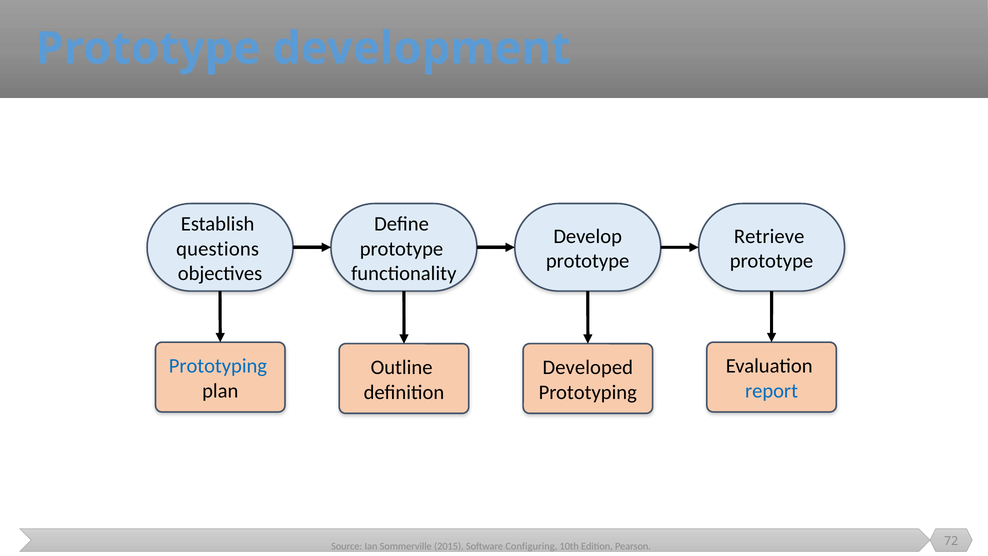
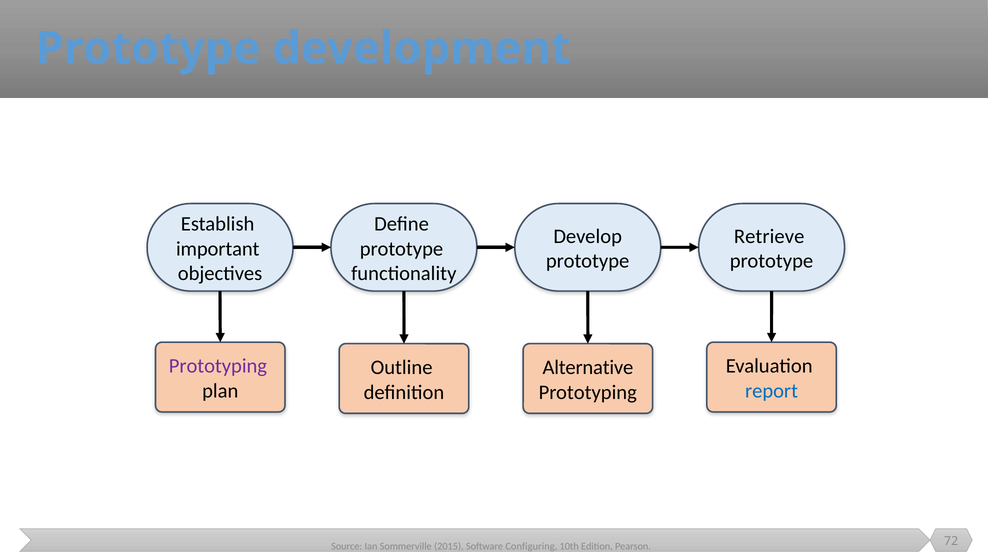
questions: questions -> important
Prototyping at (218, 366) colour: blue -> purple
Developed: Developed -> Alternative
